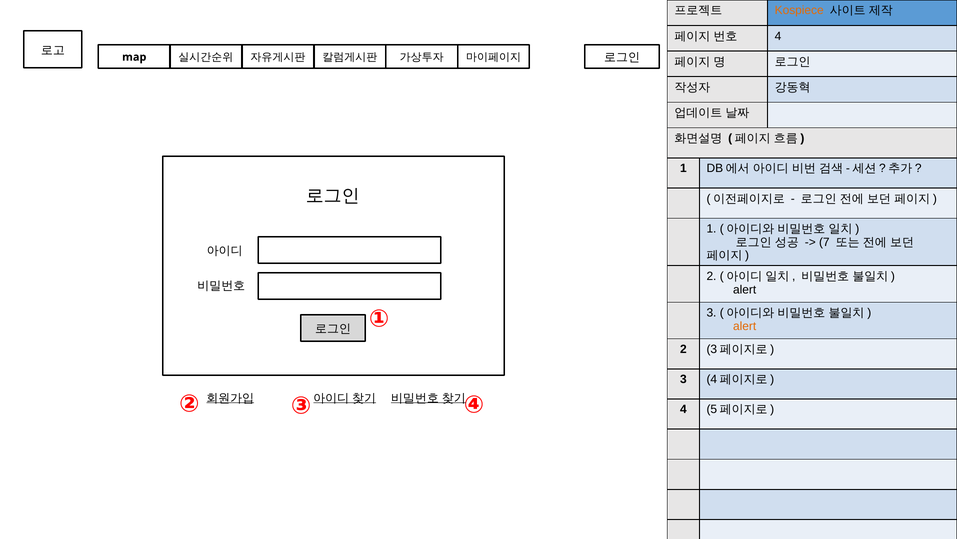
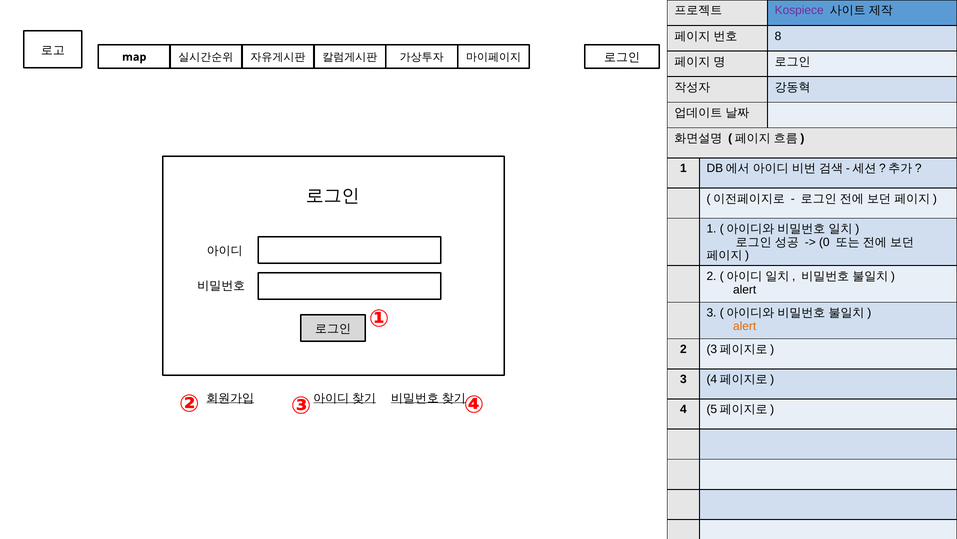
Kospiece colour: orange -> purple
4 at (778, 36): 4 -> 8
7: 7 -> 0
